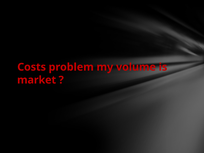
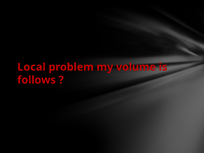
Costs: Costs -> Local
market: market -> follows
